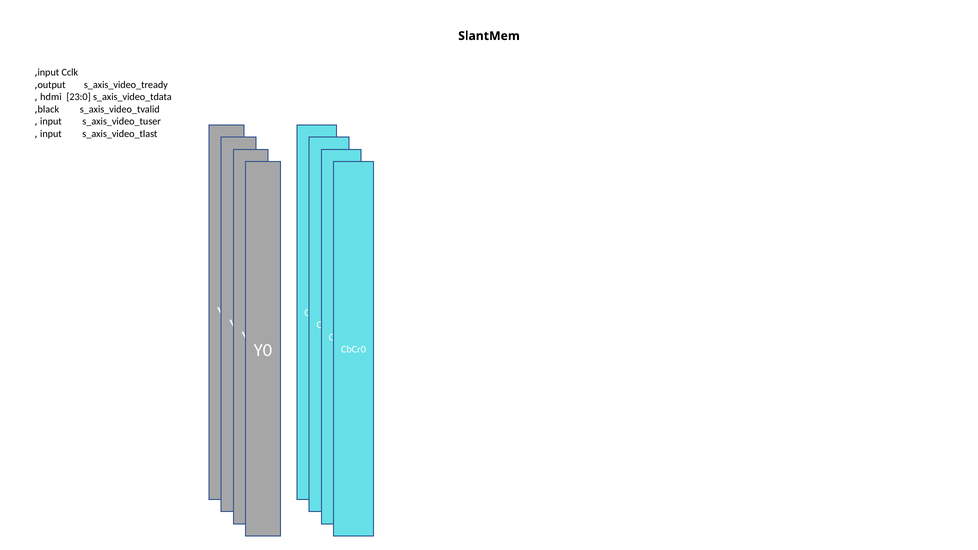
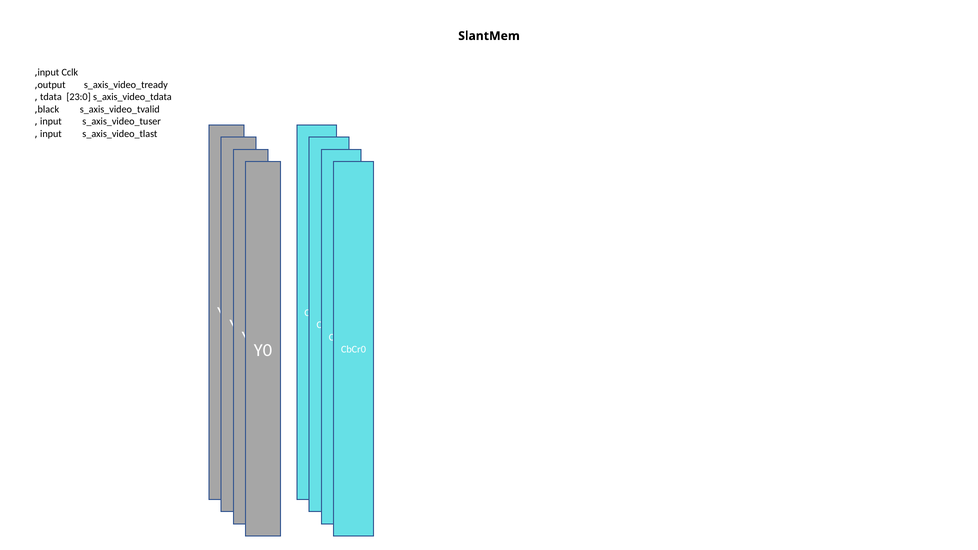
hdmi: hdmi -> tdata
